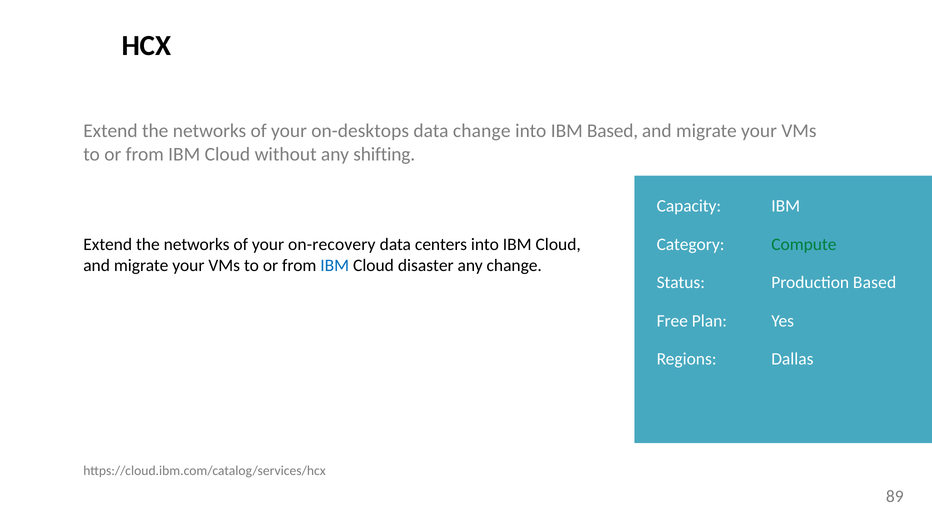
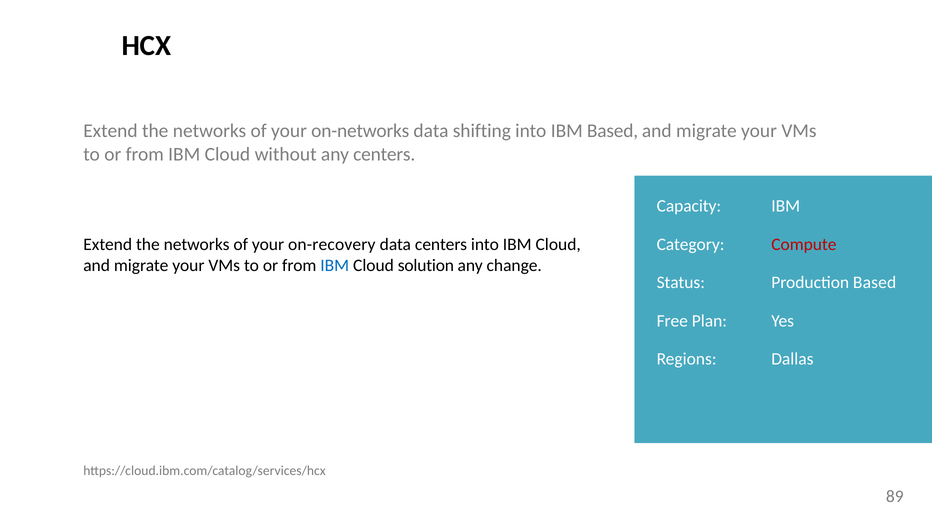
on-desktops: on-desktops -> on-networks
data change: change -> shifting
any shifting: shifting -> centers
Compute colour: green -> red
disaster: disaster -> solution
